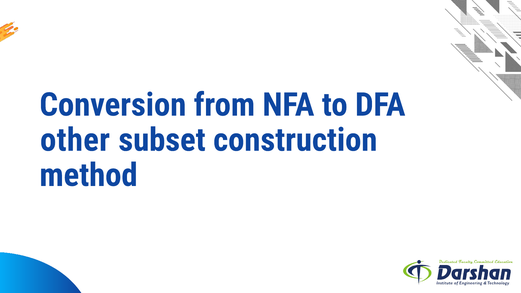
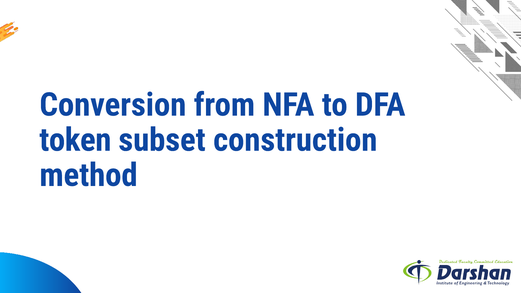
other: other -> token
